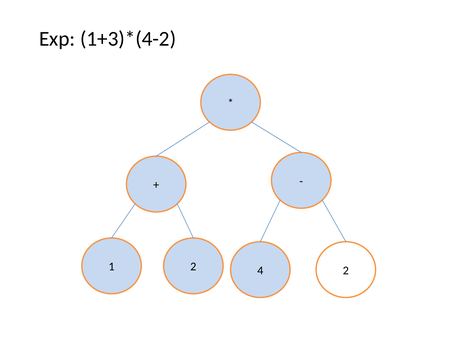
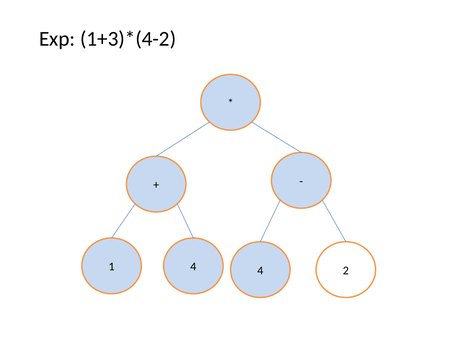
1 2: 2 -> 4
